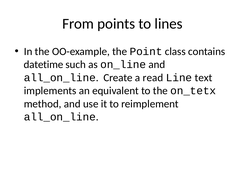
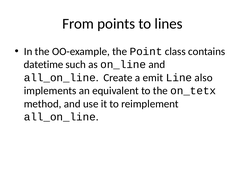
read: read -> emit
text: text -> also
